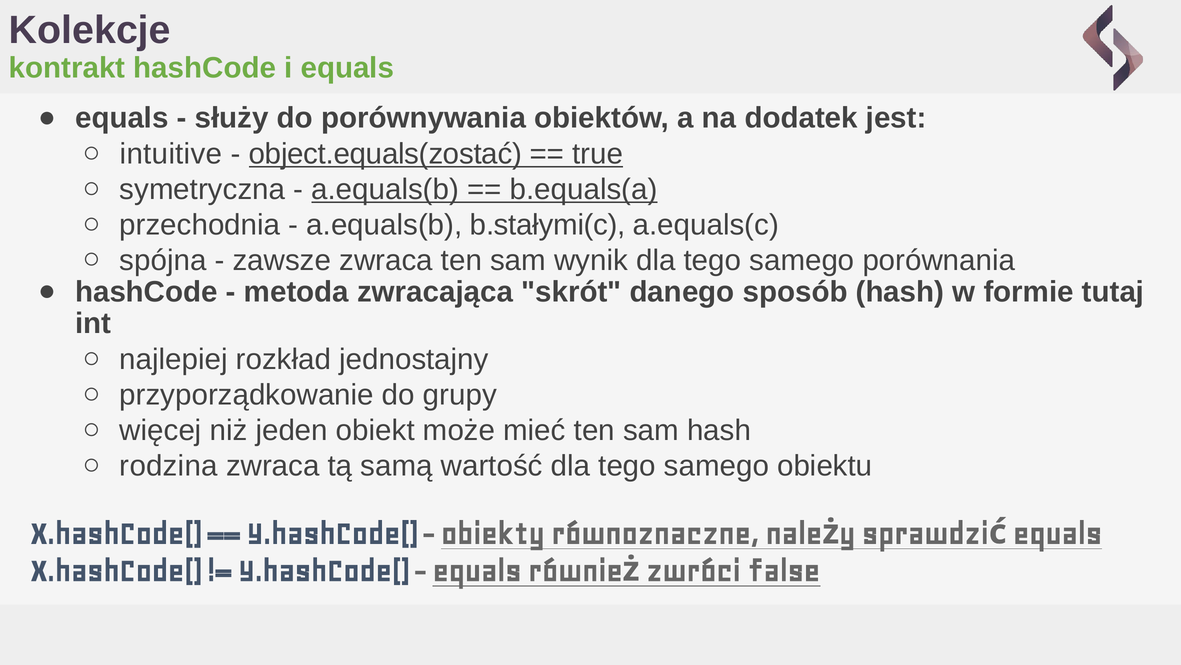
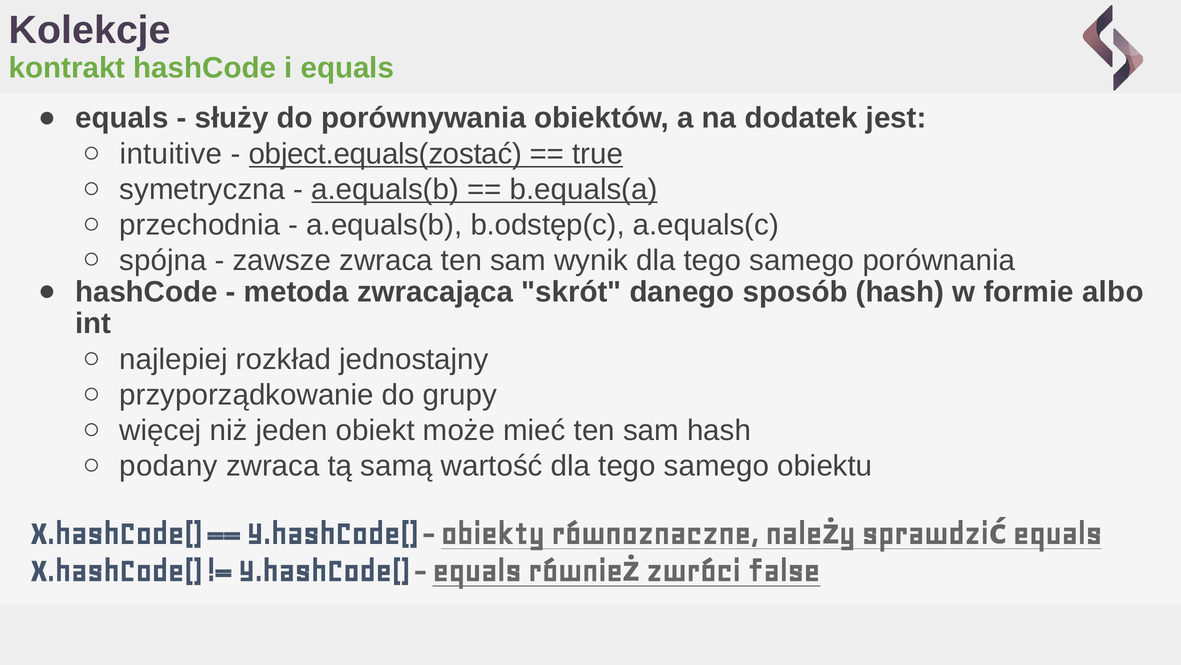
b.stałymi(c: b.stałymi(c -> b.odstęp(c
tutaj: tutaj -> albo
rodzina: rodzina -> podany
